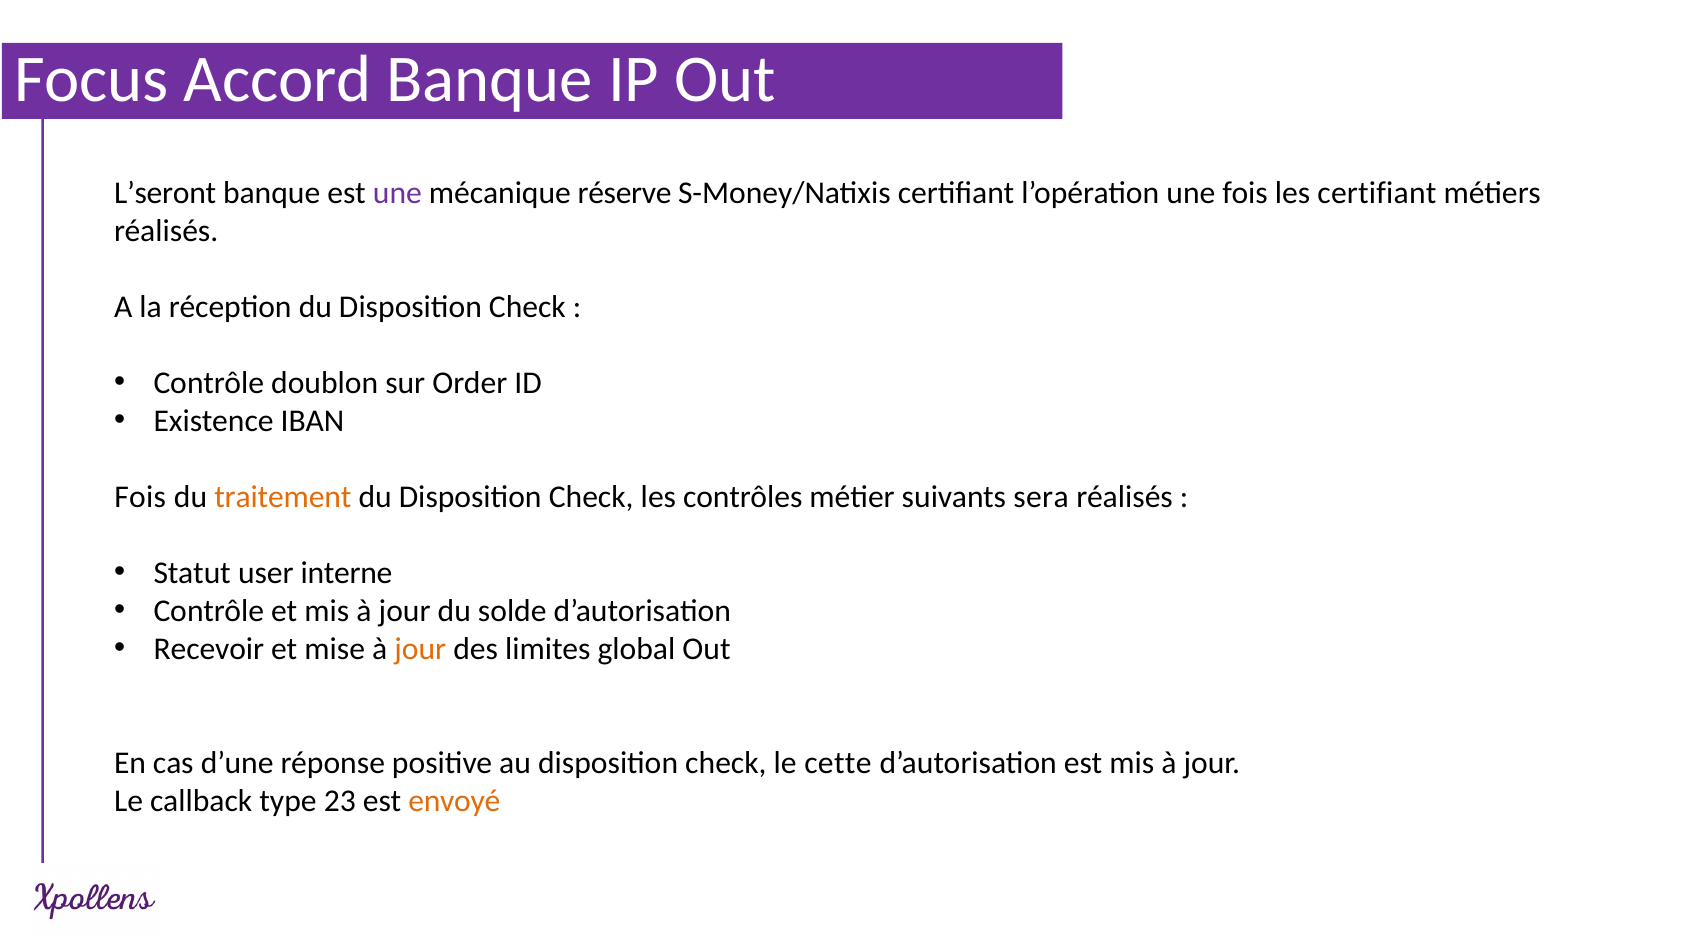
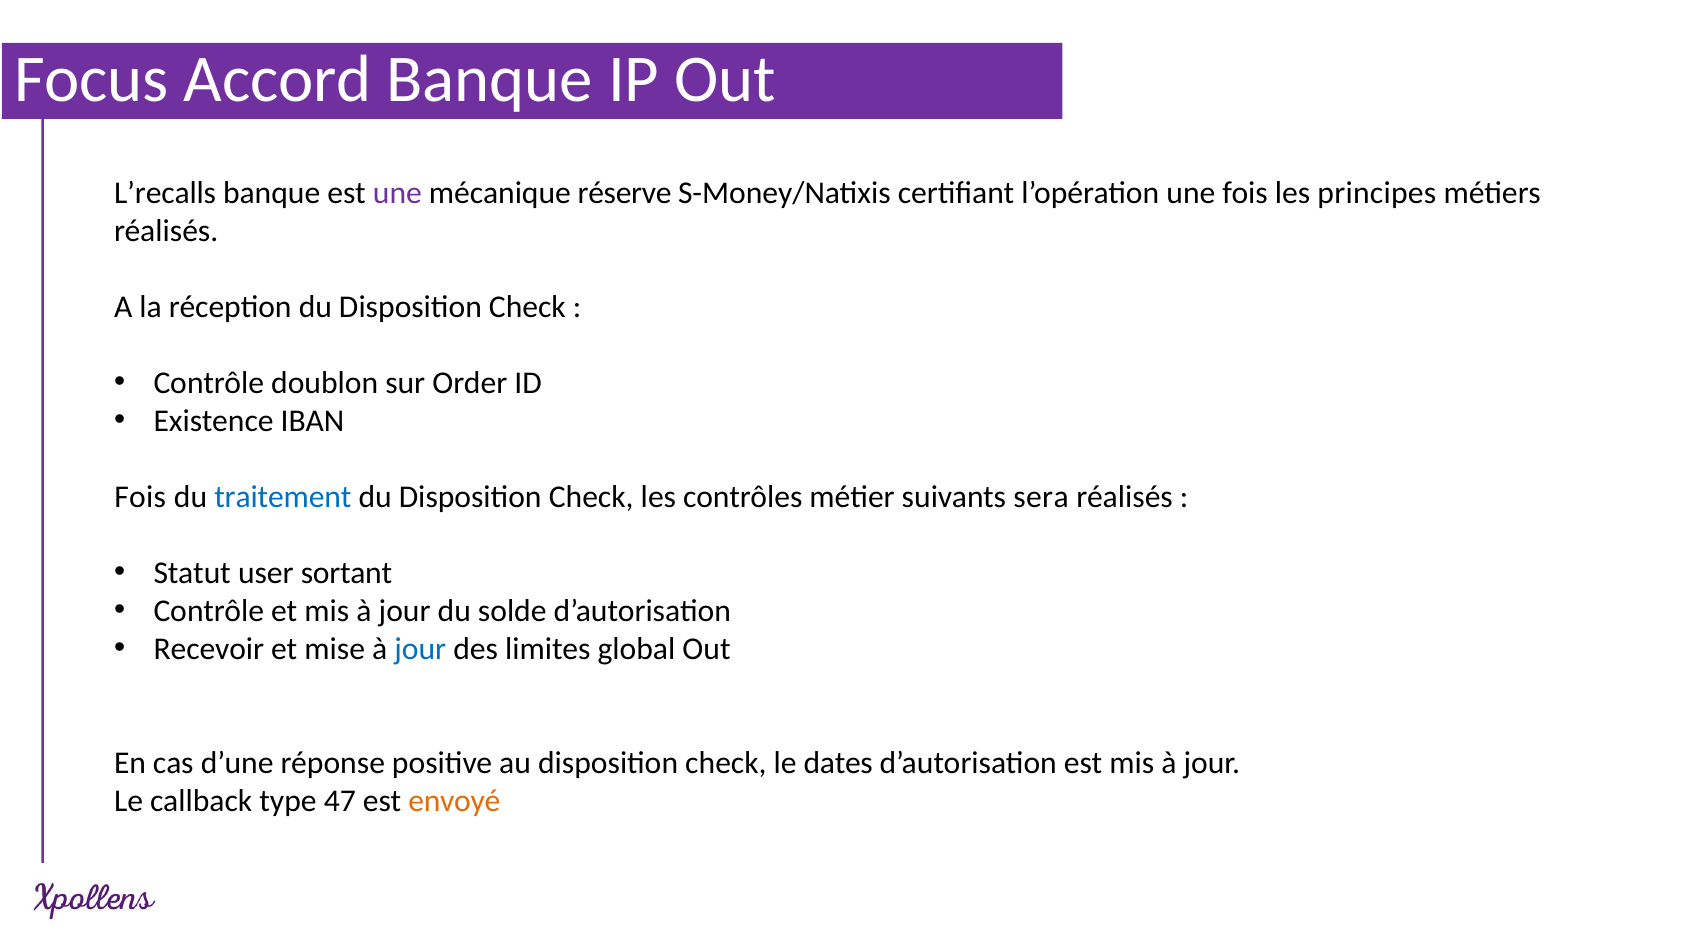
L’seront: L’seront -> L’recalls
les certifiant: certifiant -> principes
traitement colour: orange -> blue
interne: interne -> sortant
jour at (420, 649) colour: orange -> blue
cette: cette -> dates
23: 23 -> 47
